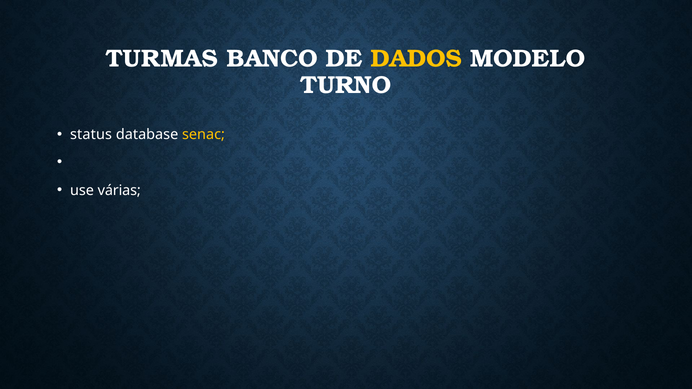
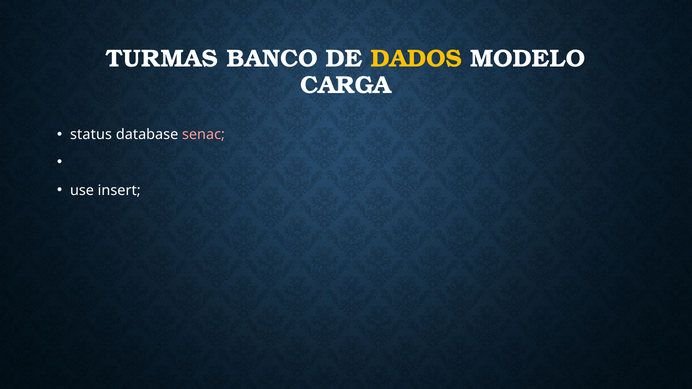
TURNO: TURNO -> CARGA
senac colour: yellow -> pink
várias: várias -> insert
